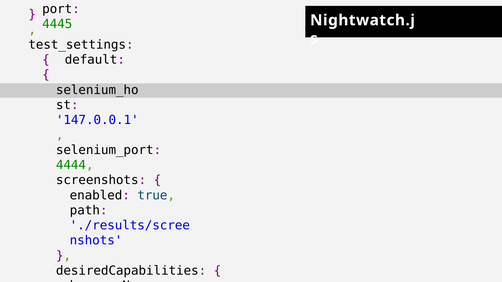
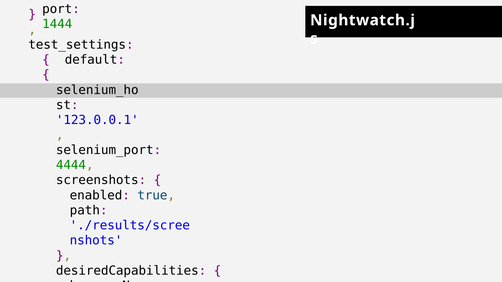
4445: 4445 -> 1444
147.0.0.1: 147.0.0.1 -> 123.0.0.1
